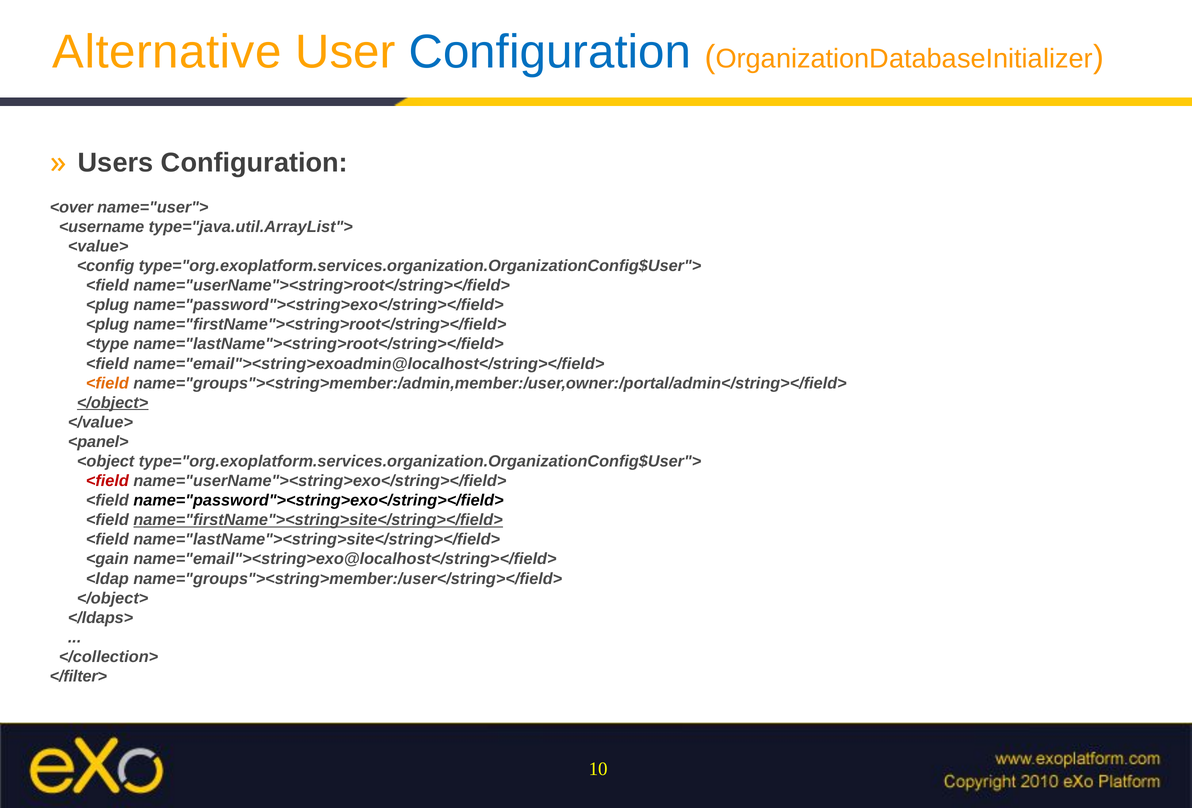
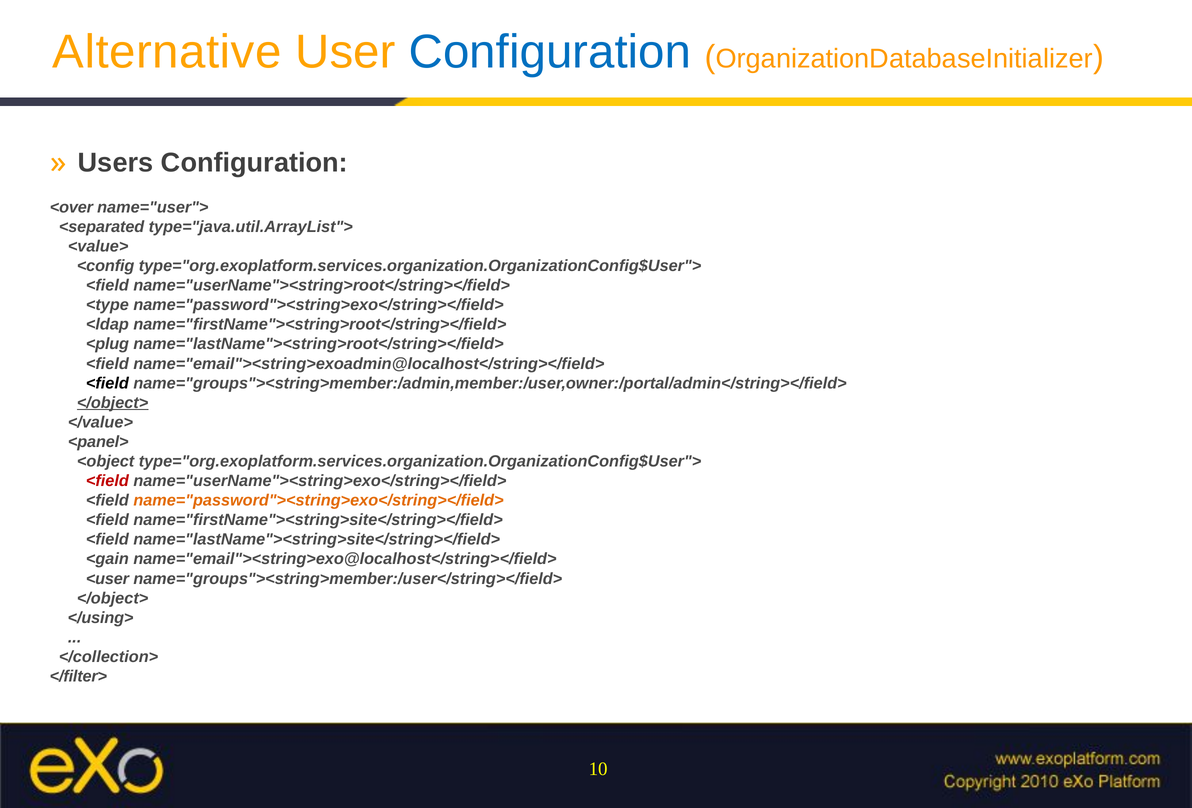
<username: <username -> <separated
<plug at (107, 305): <plug -> <type
<plug at (107, 324): <plug -> <ldap
<type: <type -> <plug
<field at (107, 383) colour: orange -> black
name="password"><string>exo</string></field> at (319, 500) colour: black -> orange
name="firstName"><string>site</string></field> underline: present -> none
<ldap: <ldap -> <user
</ldaps>: </ldaps> -> </using>
